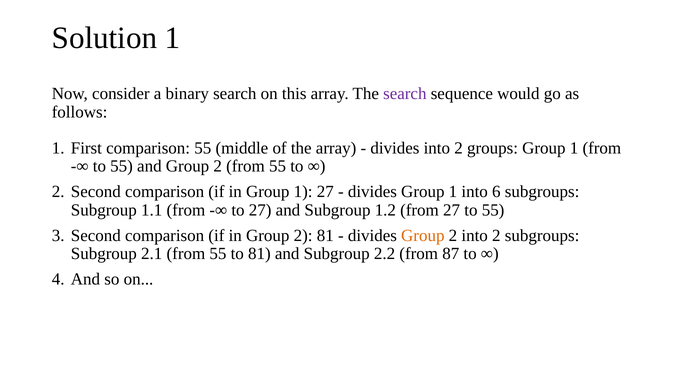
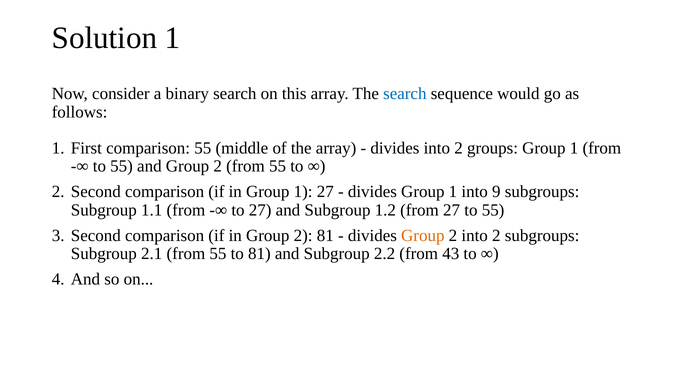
search at (405, 94) colour: purple -> blue
6: 6 -> 9
87: 87 -> 43
